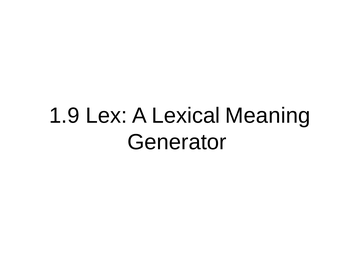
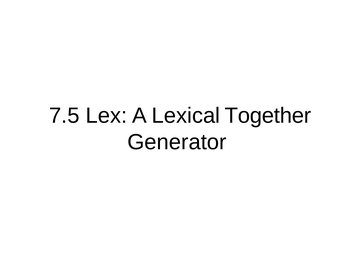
1.9: 1.9 -> 7.5
Meaning: Meaning -> Together
